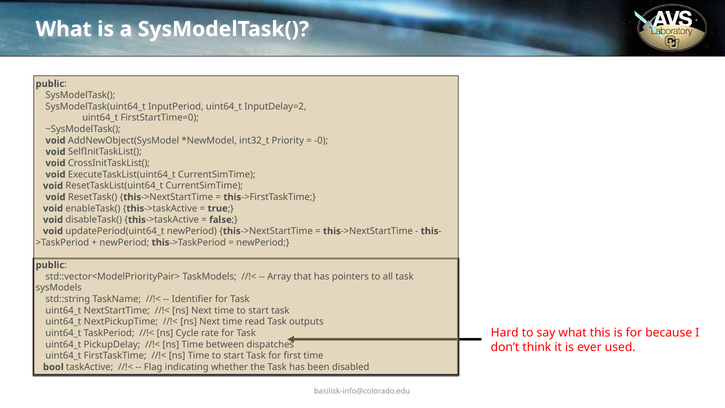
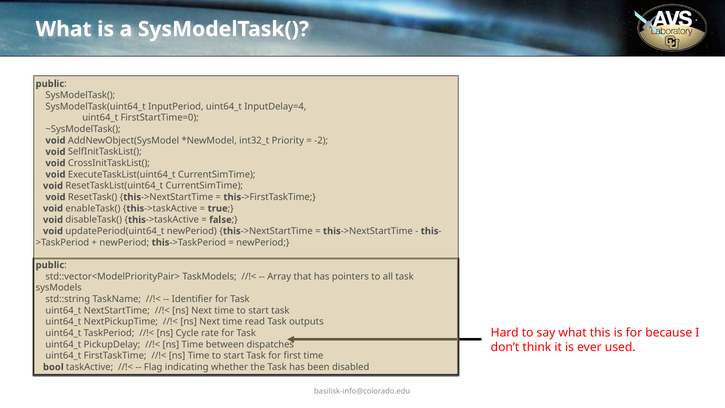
InputDelay=2: InputDelay=2 -> InputDelay=4
-0: -0 -> -2
